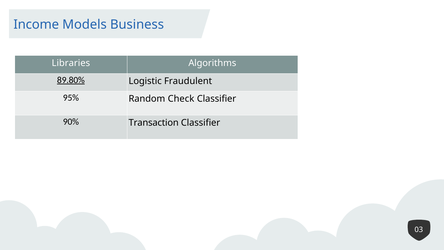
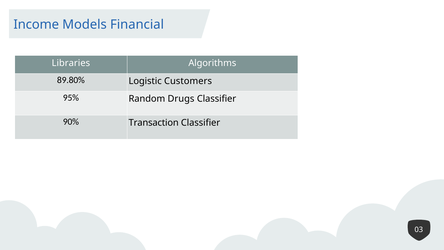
Business: Business -> Financial
89.80% underline: present -> none
Fraudulent: Fraudulent -> Customers
Check: Check -> Drugs
